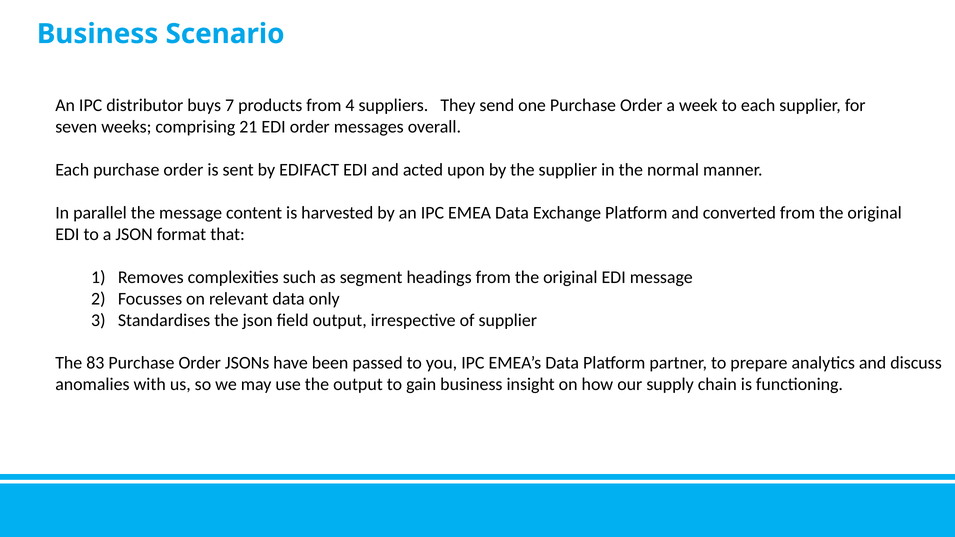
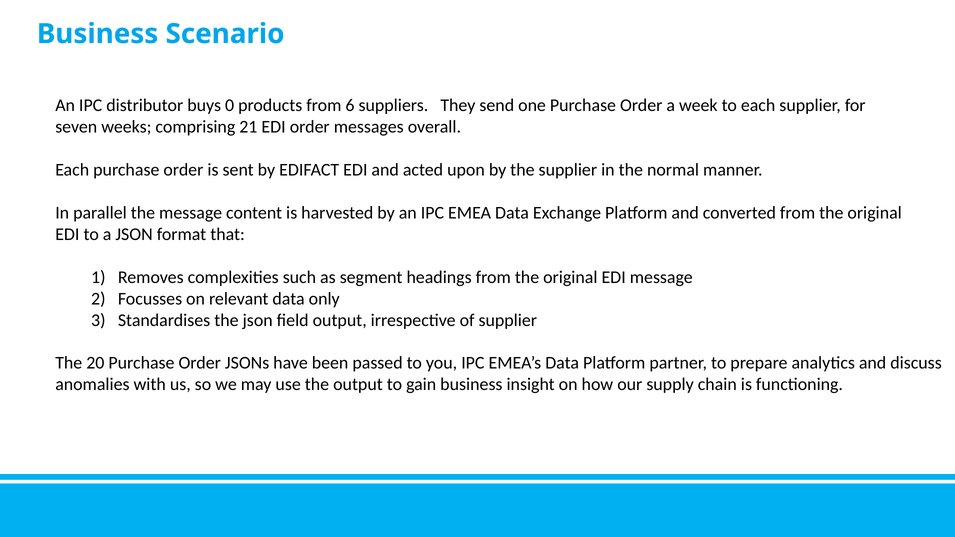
7: 7 -> 0
4: 4 -> 6
83: 83 -> 20
